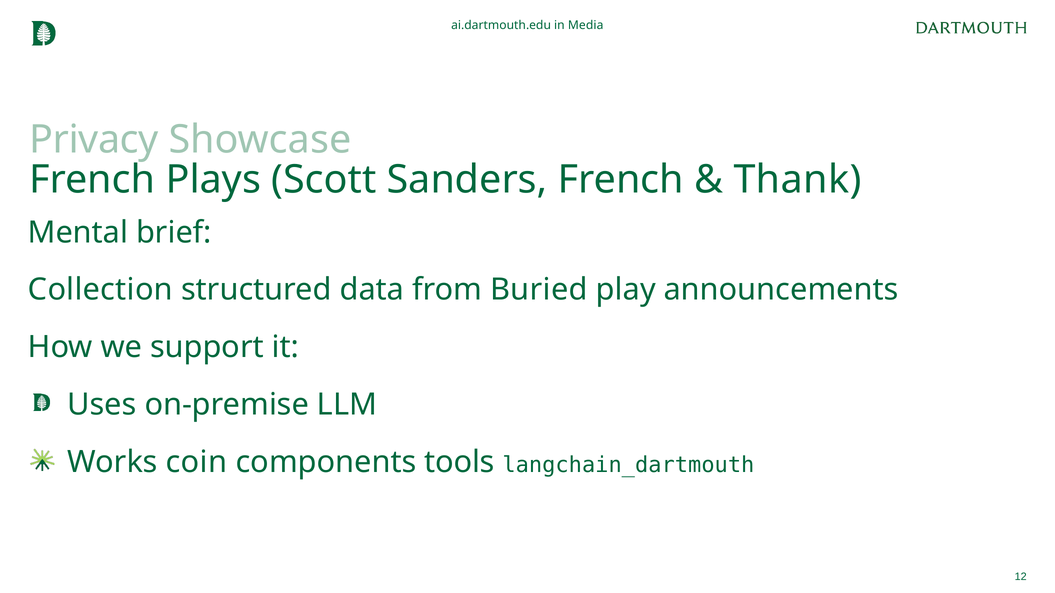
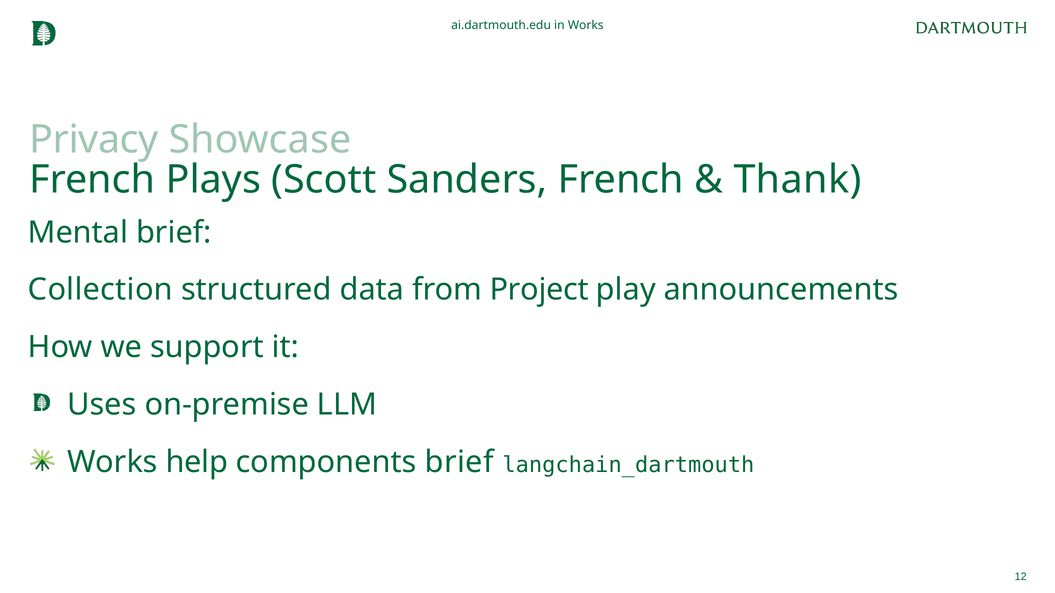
in Media: Media -> Works
Buried: Buried -> Project
coin: coin -> help
components tools: tools -> brief
